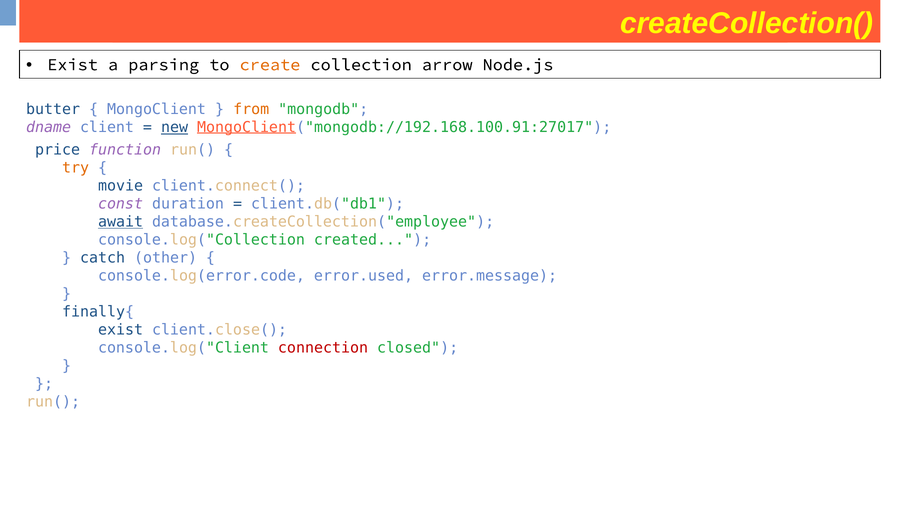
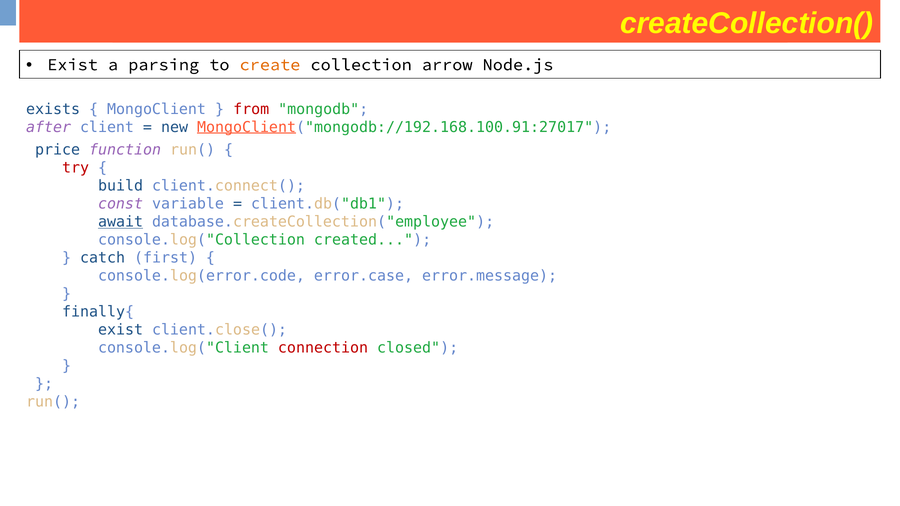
butter: butter -> exists
from colour: orange -> red
dname: dname -> after
new underline: present -> none
try colour: orange -> red
movie: movie -> build
duration: duration -> variable
other: other -> first
error.used: error.used -> error.case
